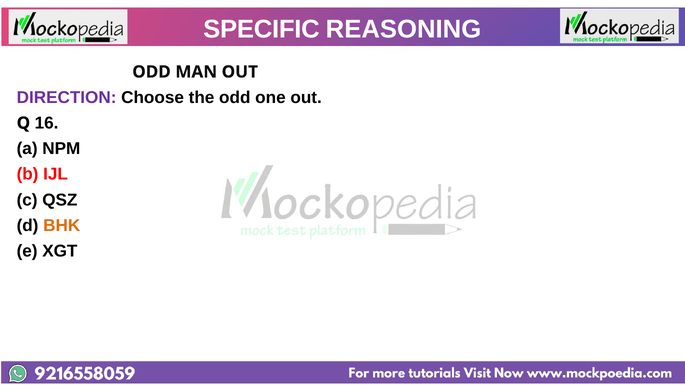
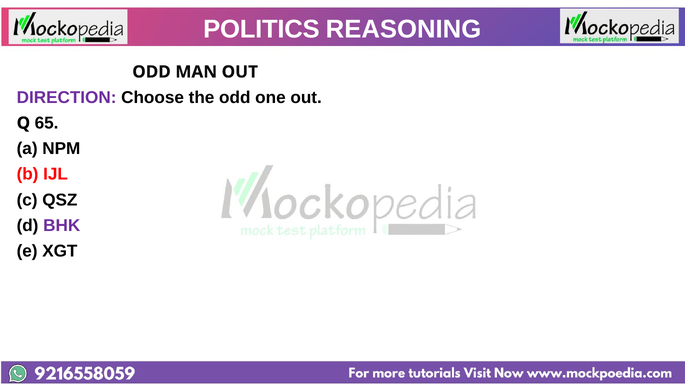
SPECIFIC: SPECIFIC -> POLITICS
16: 16 -> 65
BHK colour: orange -> purple
